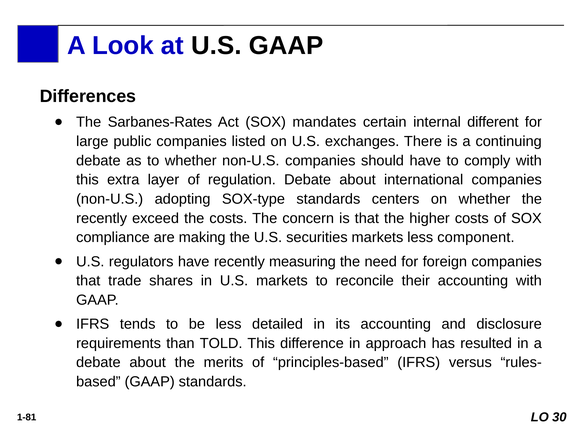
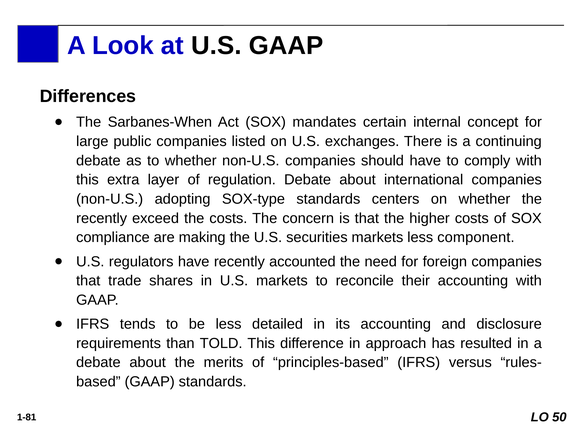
Sarbanes-Rates: Sarbanes-Rates -> Sarbanes-When
different: different -> concept
measuring: measuring -> accounted
30: 30 -> 50
